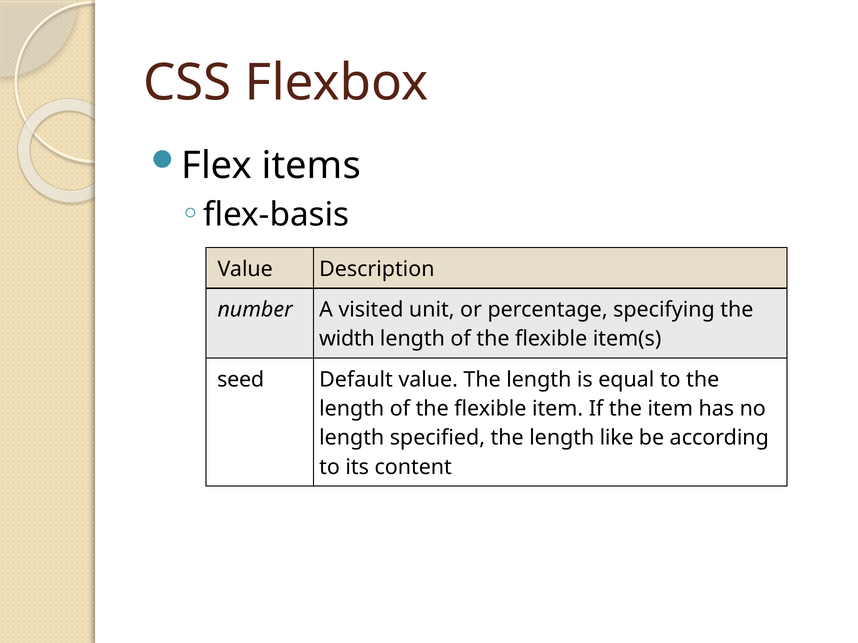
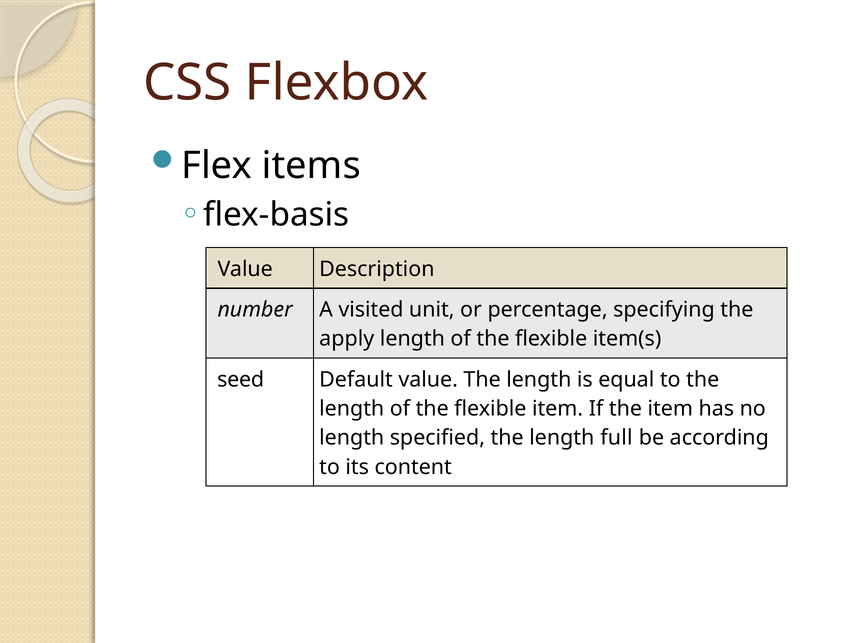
width: width -> apply
like: like -> full
